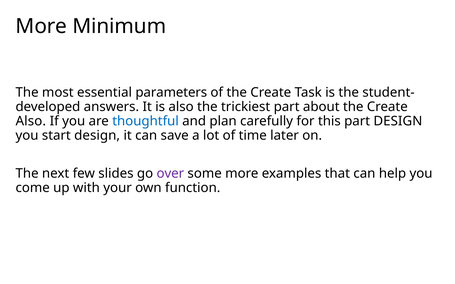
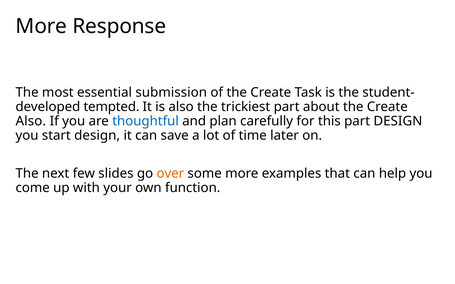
Minimum: Minimum -> Response
parameters: parameters -> submission
answers: answers -> tempted
over colour: purple -> orange
